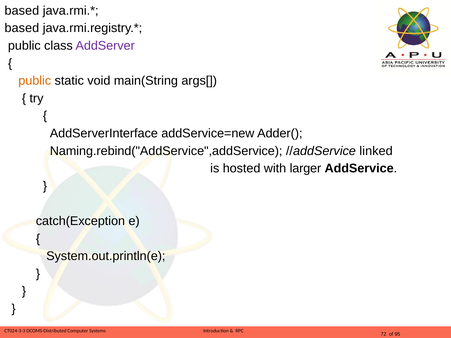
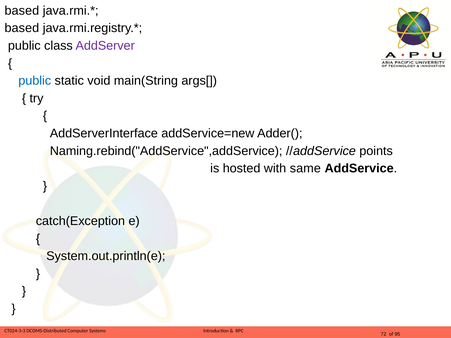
public at (35, 81) colour: orange -> blue
linked: linked -> points
larger: larger -> same
